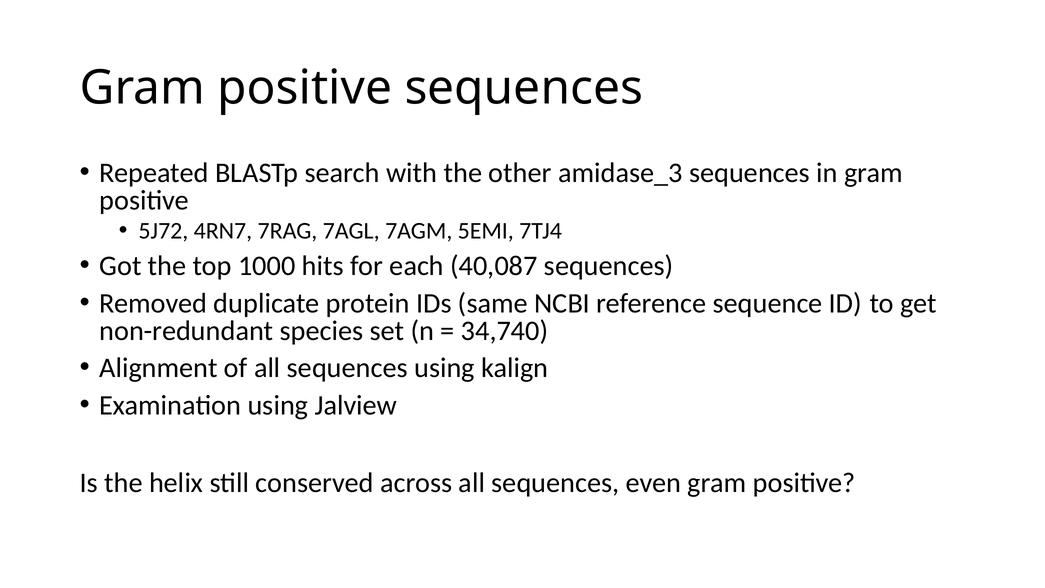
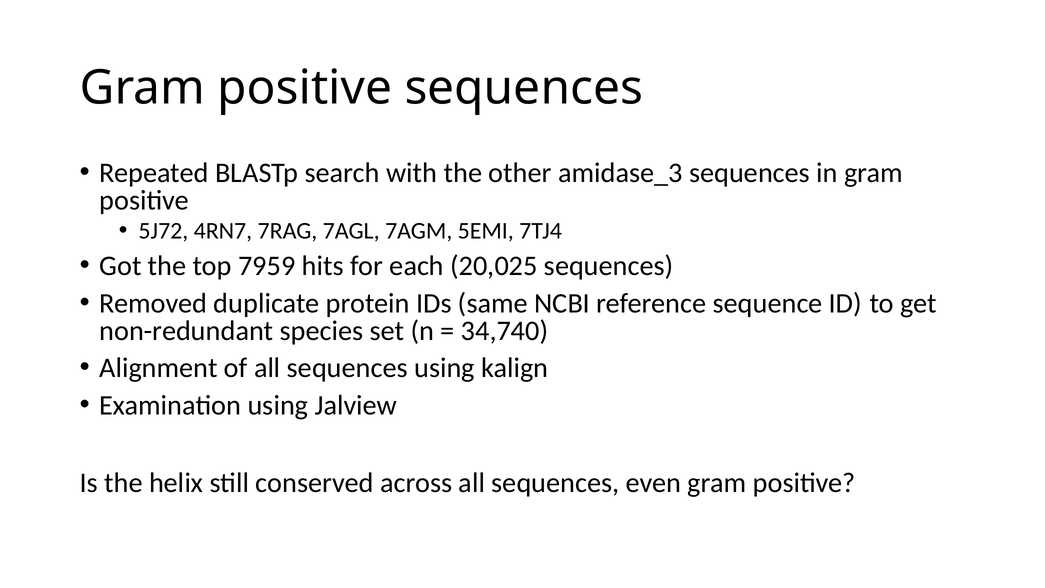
1000: 1000 -> 7959
40,087: 40,087 -> 20,025
